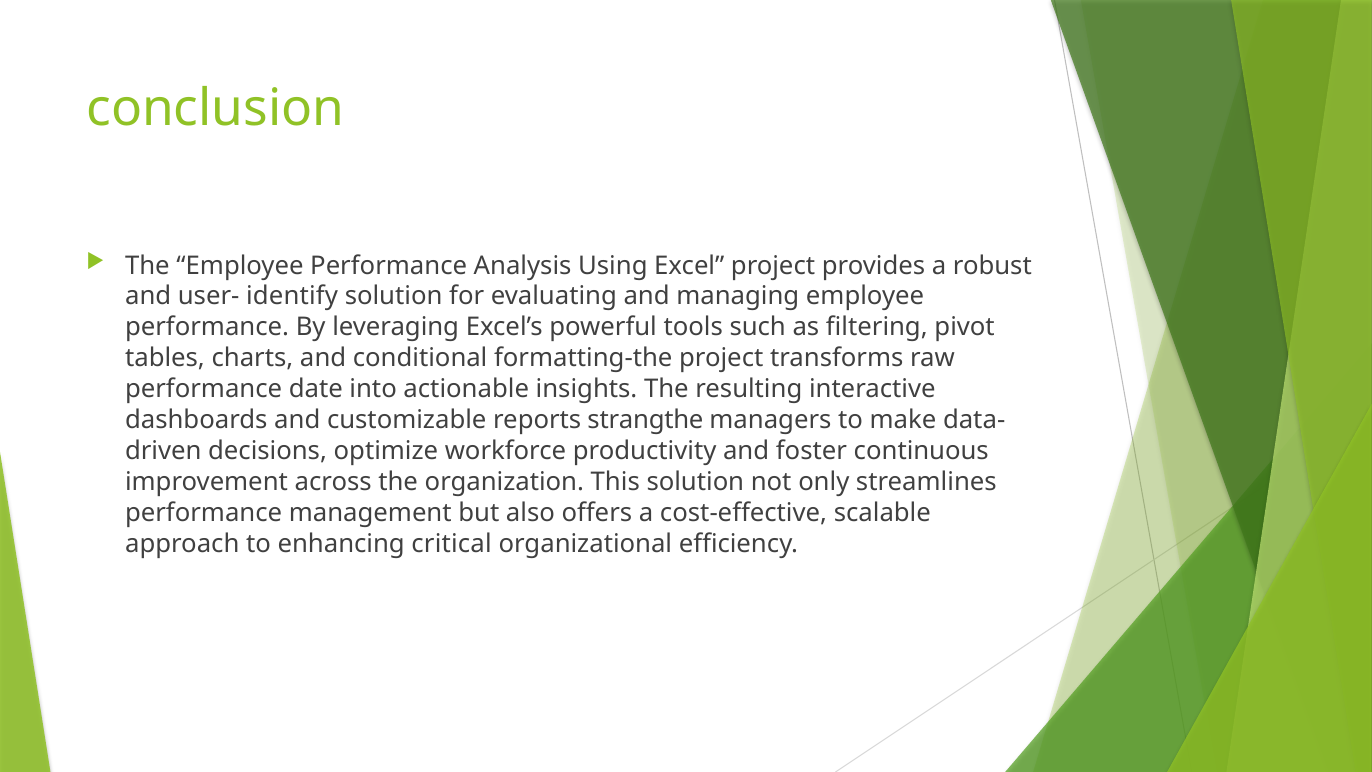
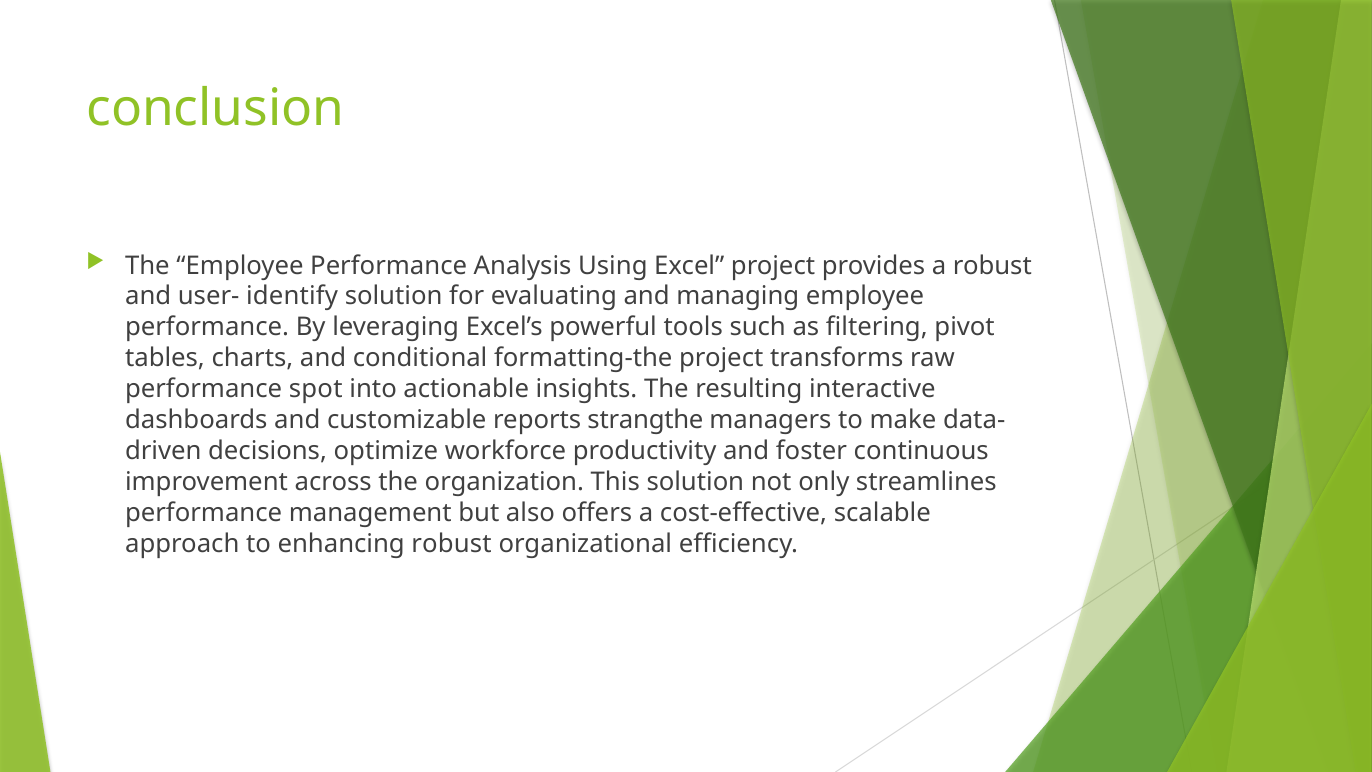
date: date -> spot
enhancing critical: critical -> robust
